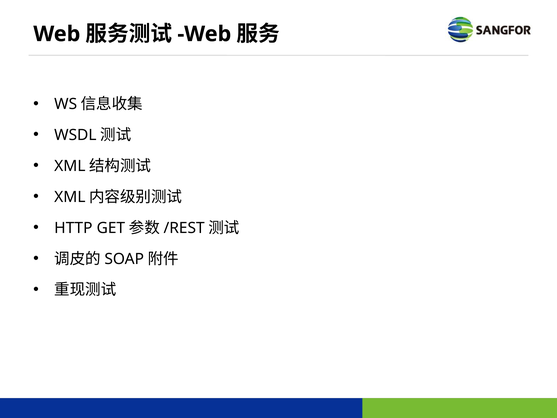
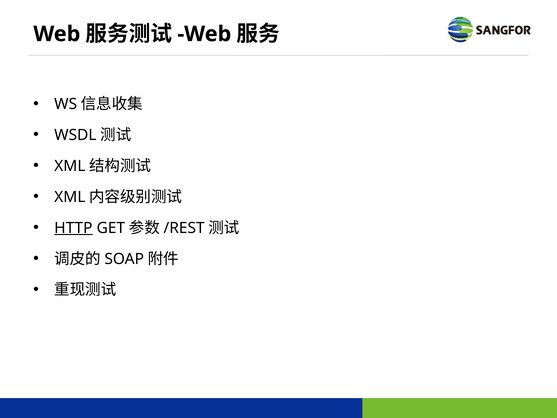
HTTP underline: none -> present
